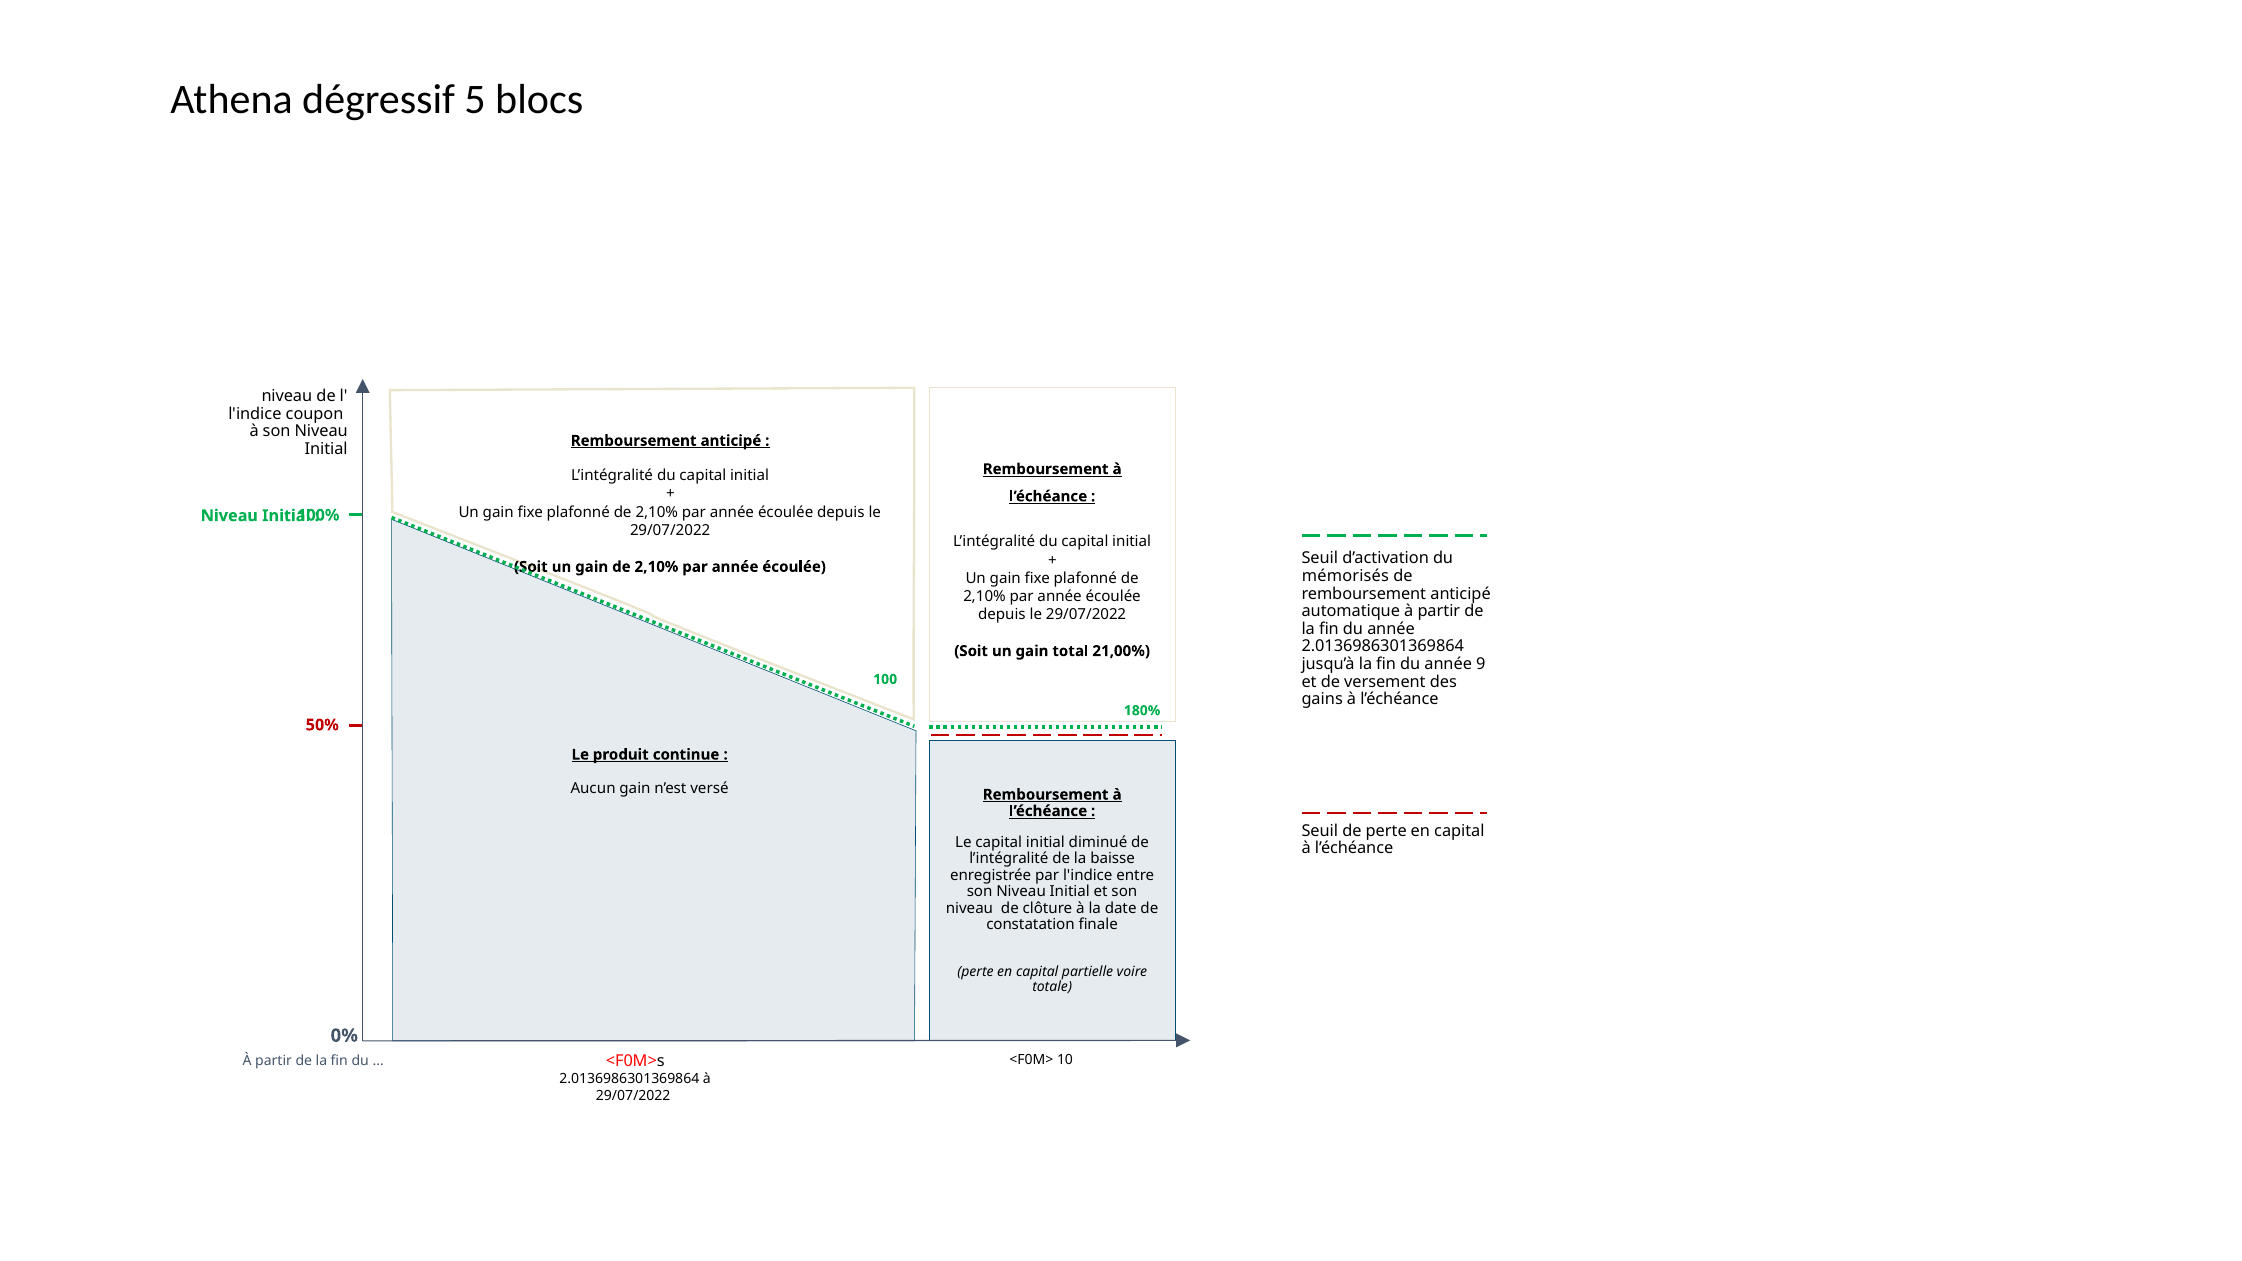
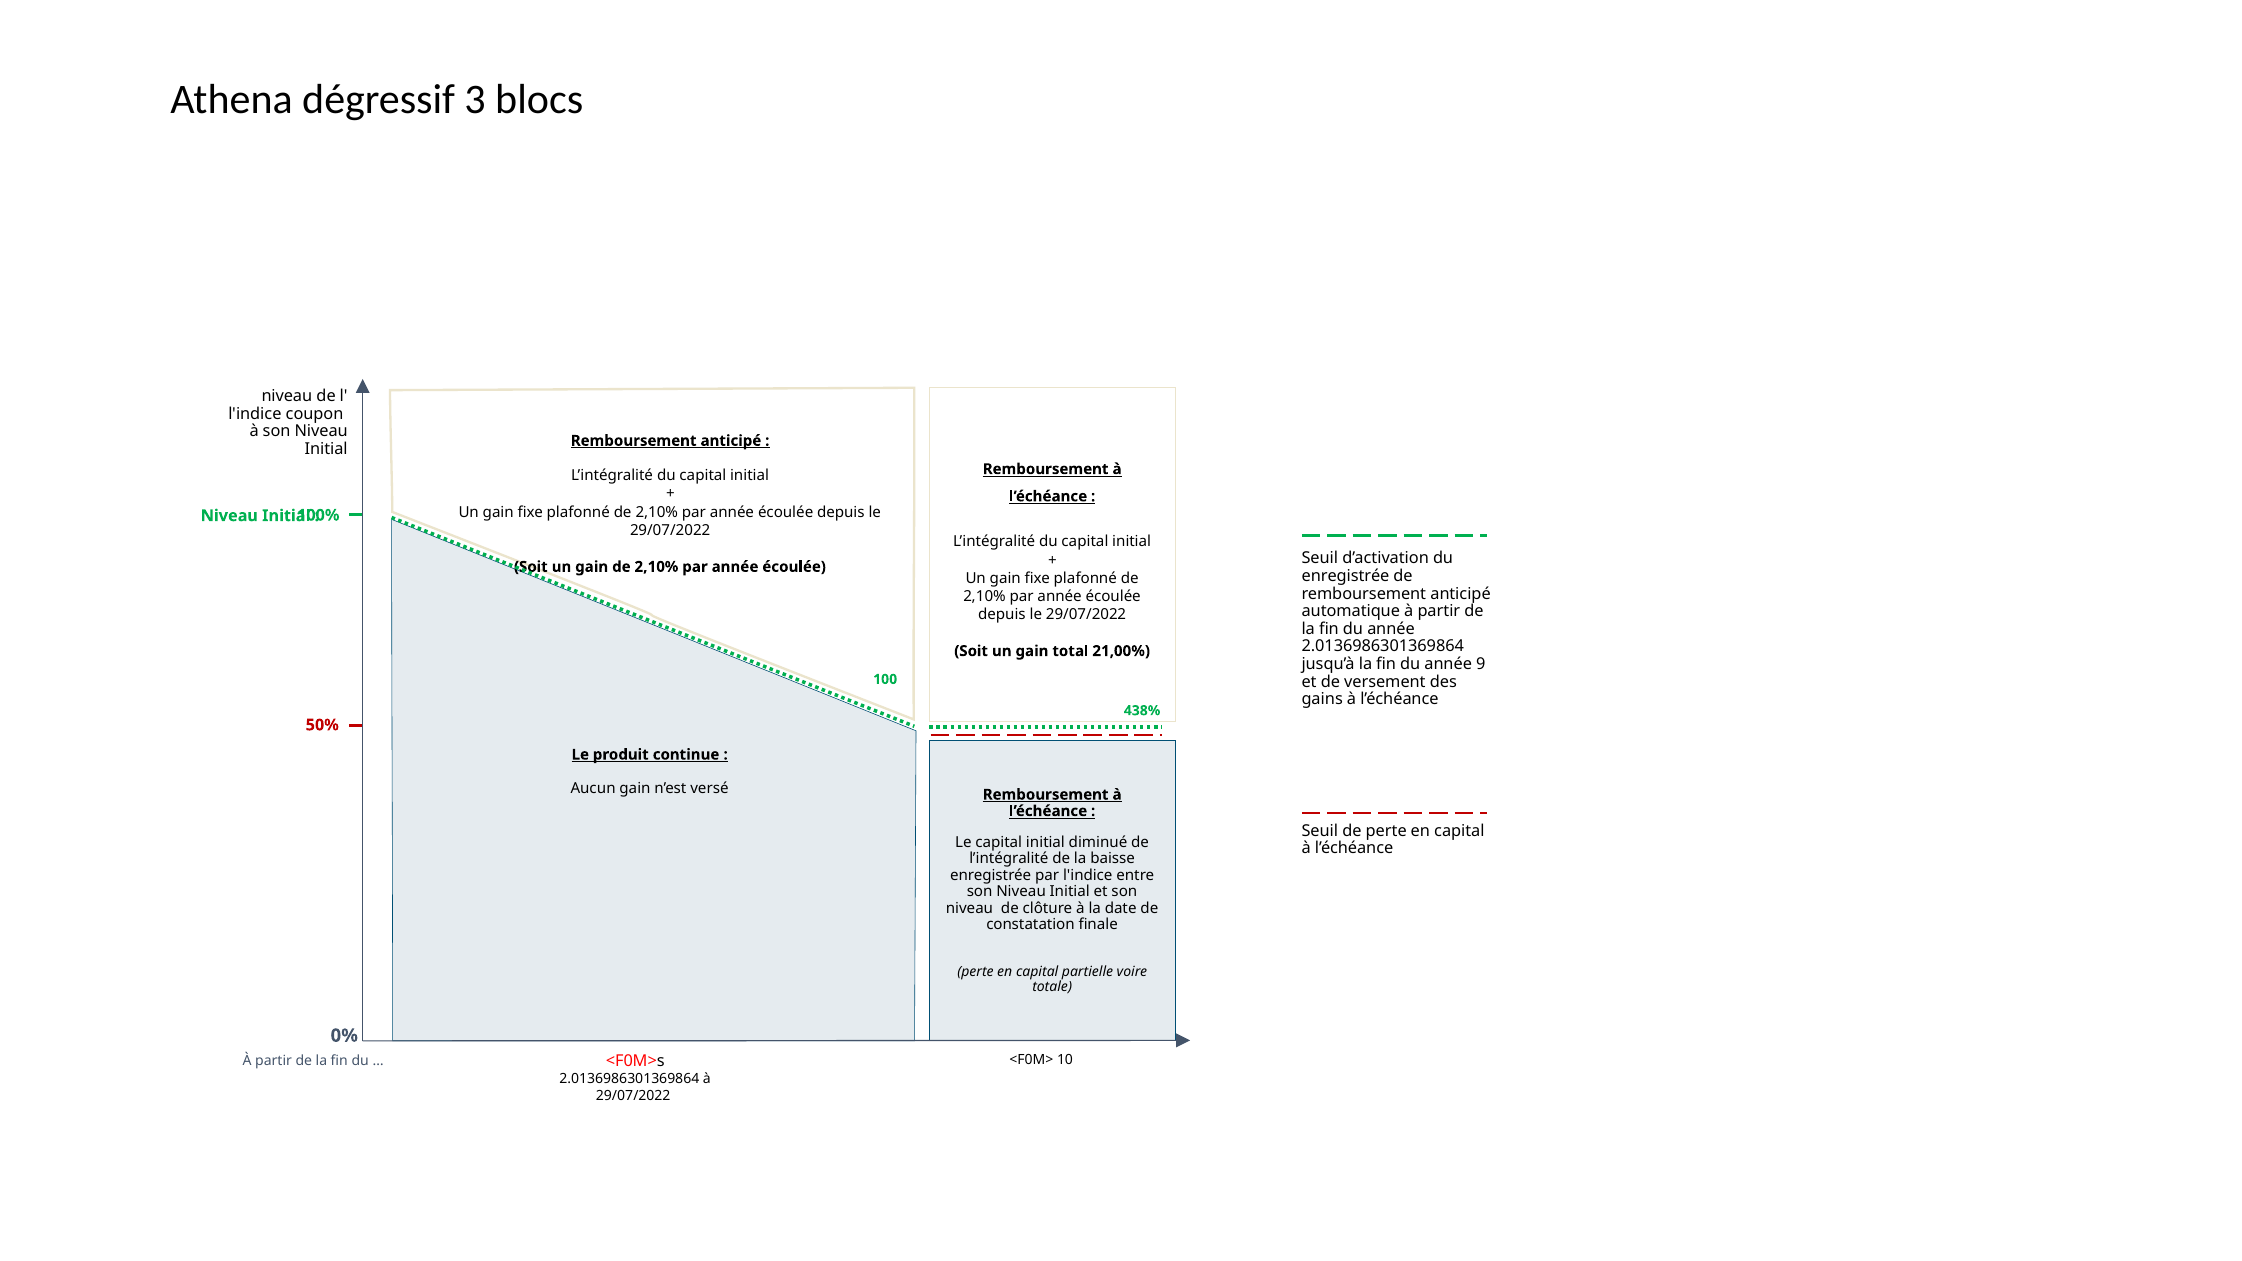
5: 5 -> 3
mémorisés at (1345, 576): mémorisés -> enregistrée
180%: 180% -> 438%
